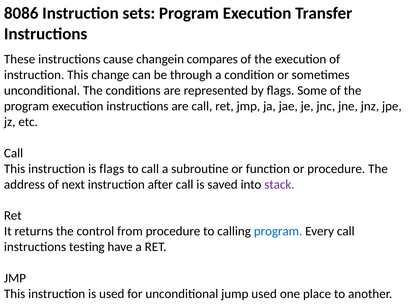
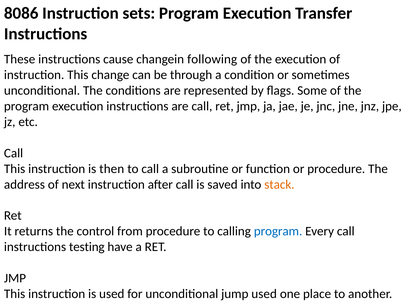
compares: compares -> following
is flags: flags -> then
stack colour: purple -> orange
